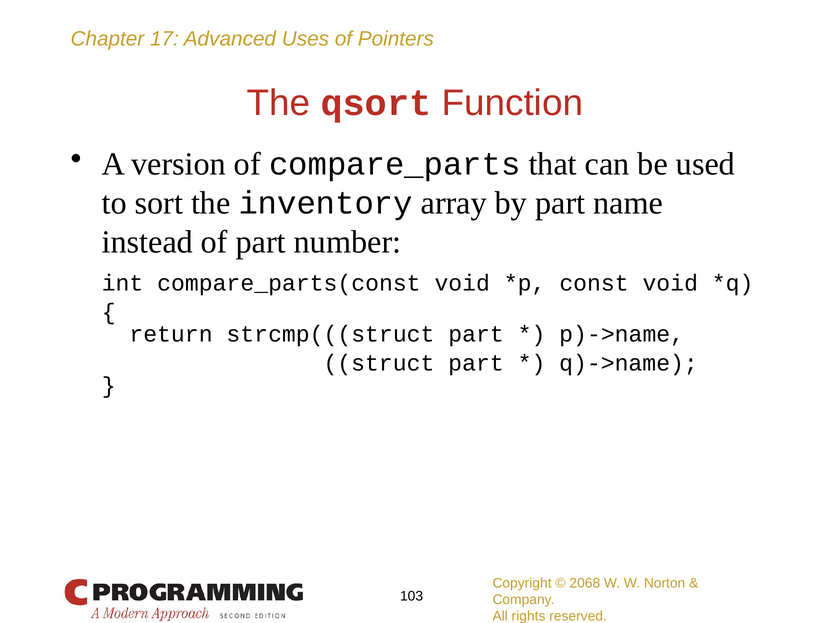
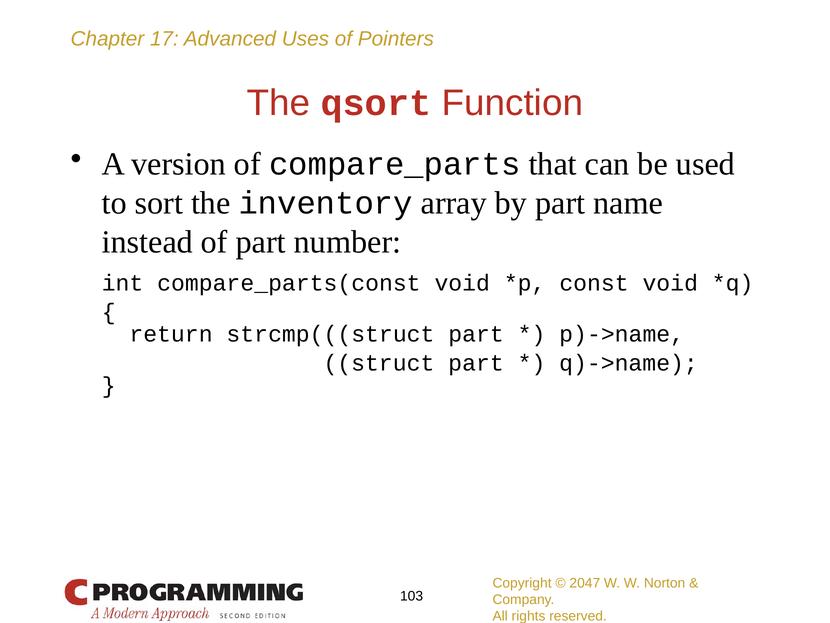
2068: 2068 -> 2047
